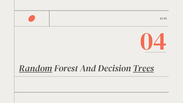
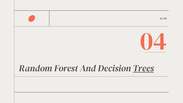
Random underline: present -> none
